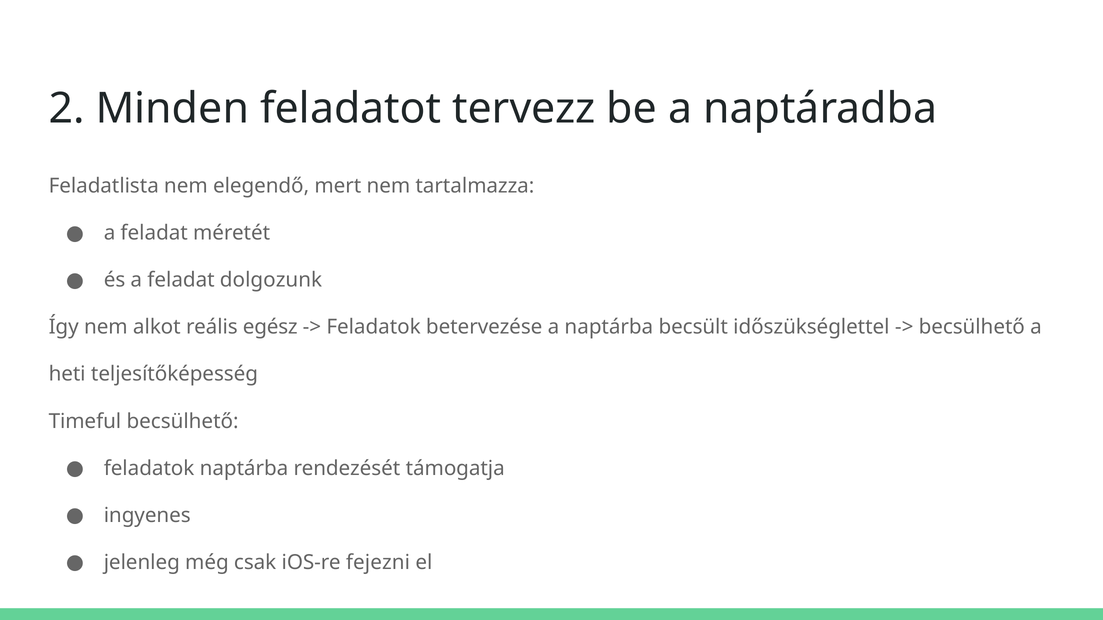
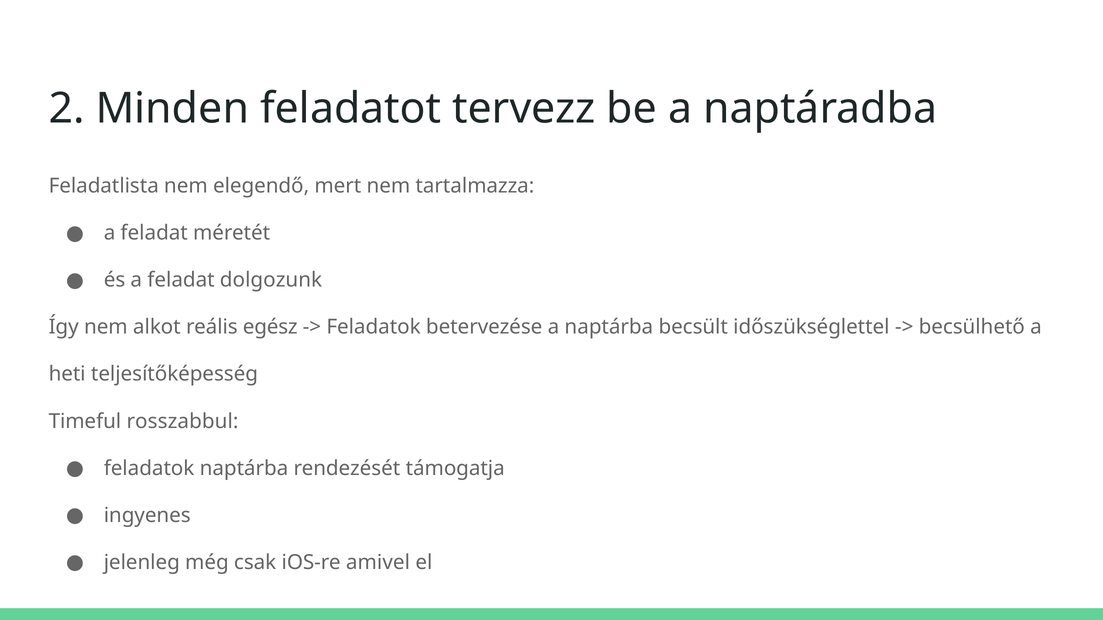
Timeful becsülhető: becsülhető -> rosszabbul
fejezni: fejezni -> amivel
